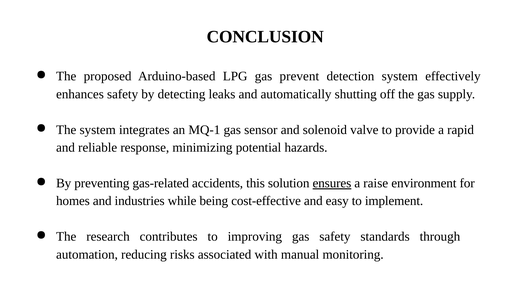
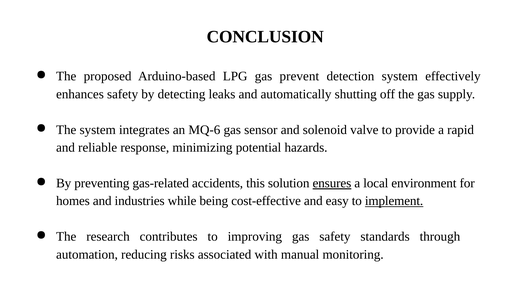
MQ-1: MQ-1 -> MQ-6
raise: raise -> local
implement underline: none -> present
